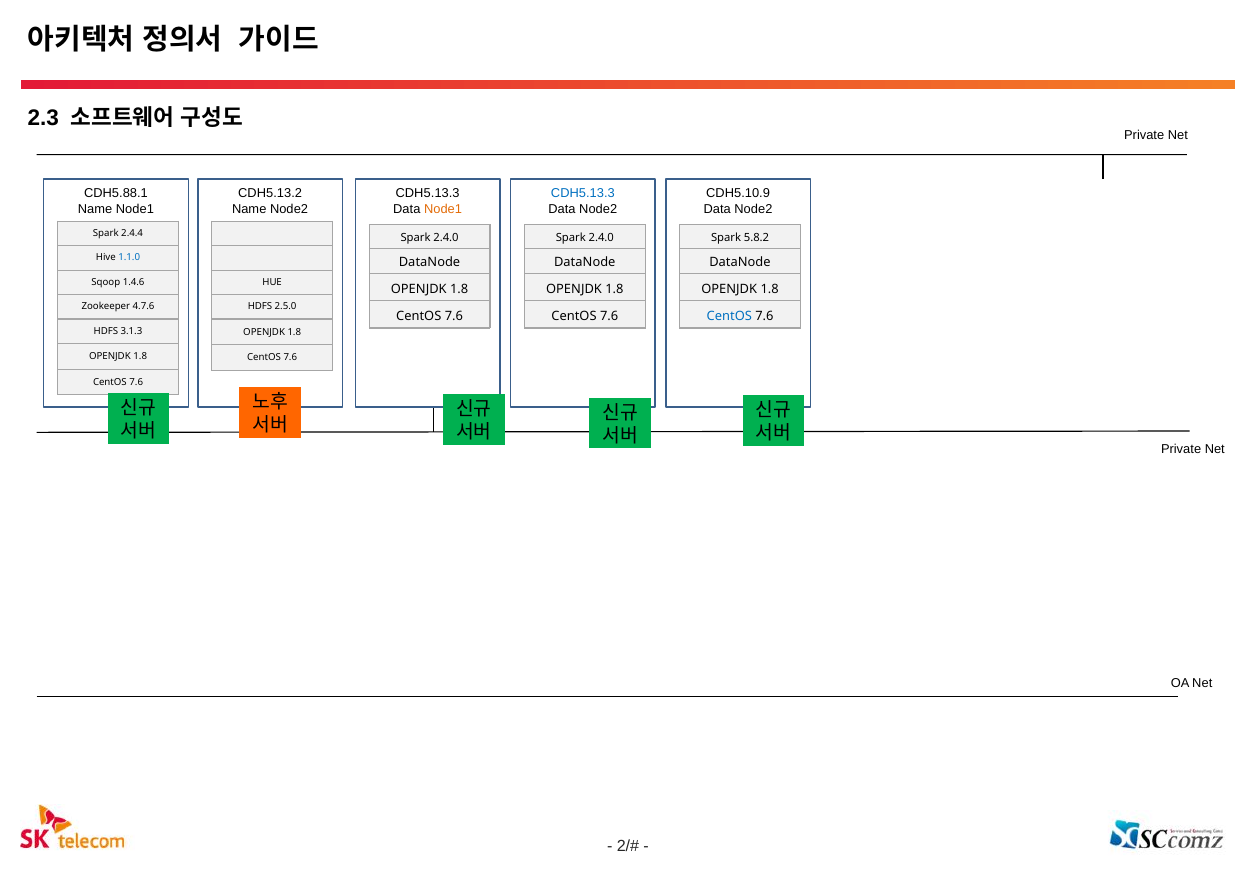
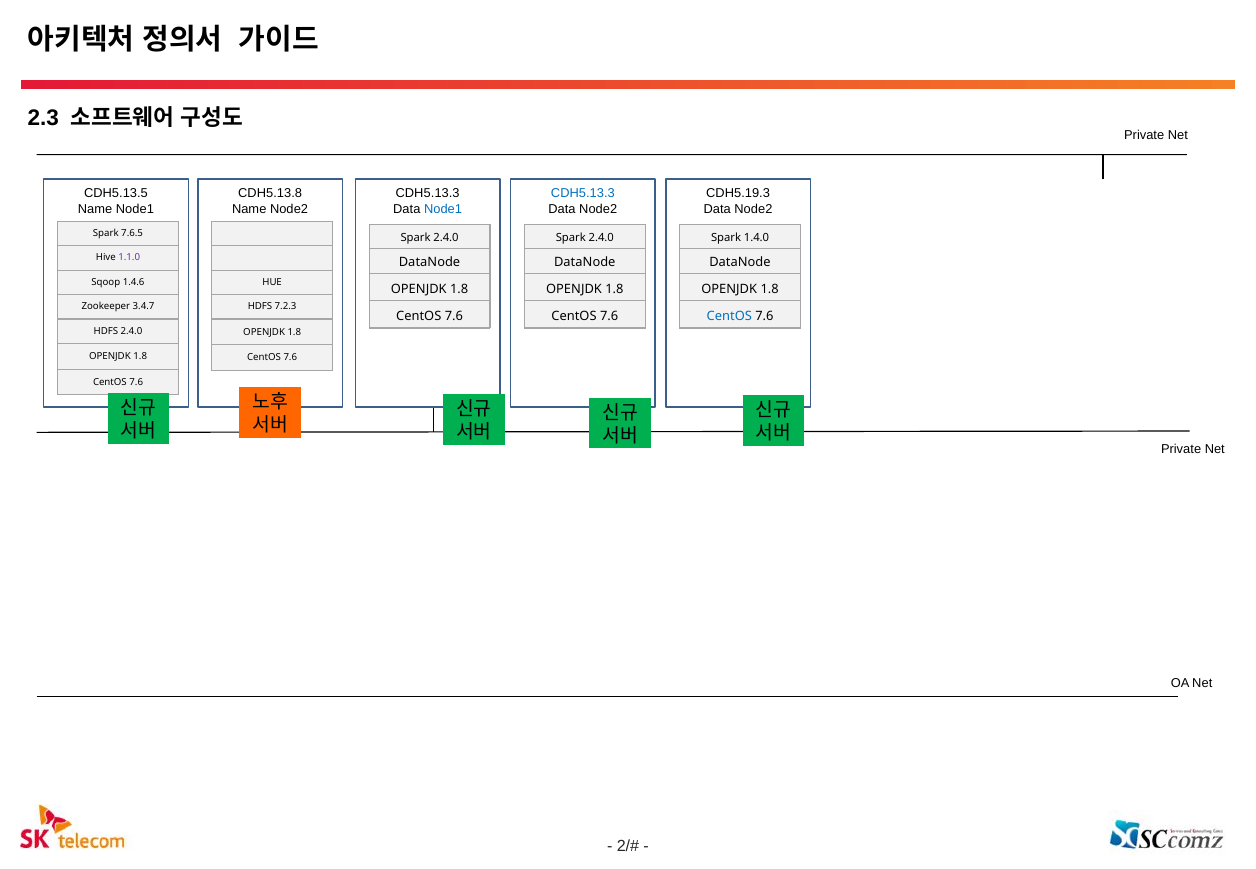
CDH5.88.1: CDH5.88.1 -> CDH5.13.5
CDH5.13.2: CDH5.13.2 -> CDH5.13.8
CDH5.10.9: CDH5.10.9 -> CDH5.19.3
Node1 at (443, 209) colour: orange -> blue
2.4.4: 2.4.4 -> 7.6.5
5.8.2: 5.8.2 -> 1.4.0
1.1.0 colour: blue -> purple
4.7.6: 4.7.6 -> 3.4.7
2.5.0: 2.5.0 -> 7.2.3
HDFS 3.1.3: 3.1.3 -> 2.4.0
